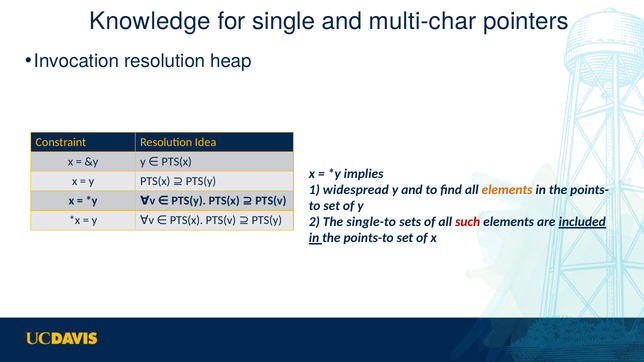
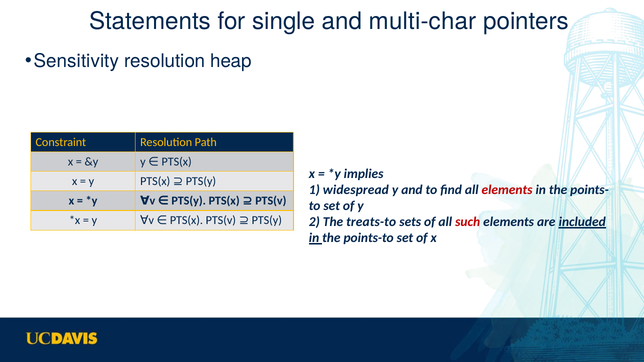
Knowledge: Knowledge -> Statements
Invocation: Invocation -> Sensitivity
Idea: Idea -> Path
elements at (507, 190) colour: orange -> red
single-to: single-to -> treats-to
